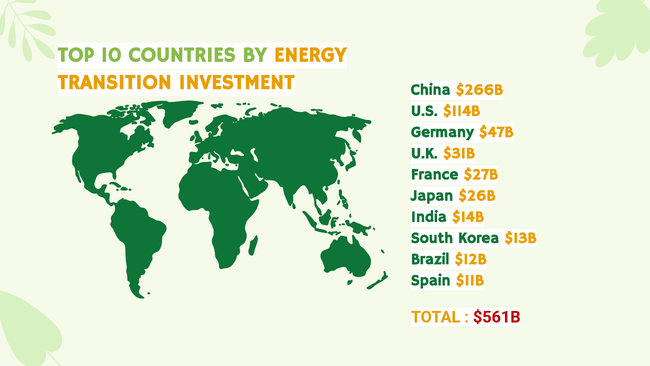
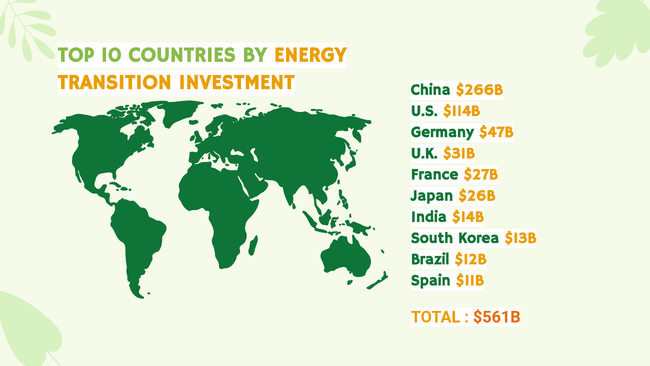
$561B colour: red -> orange
